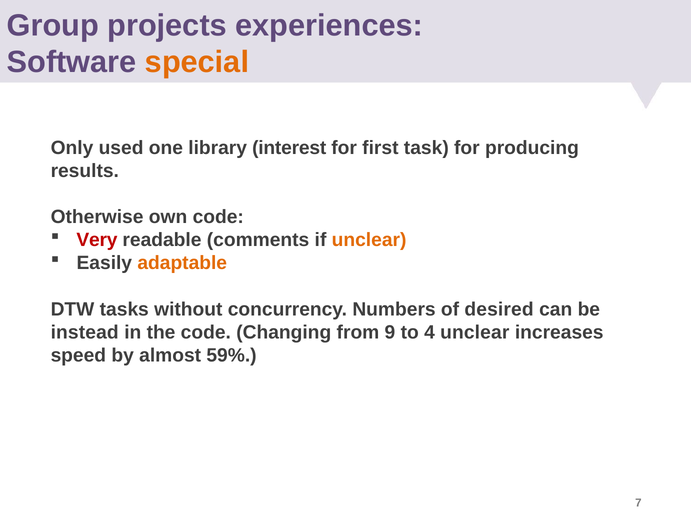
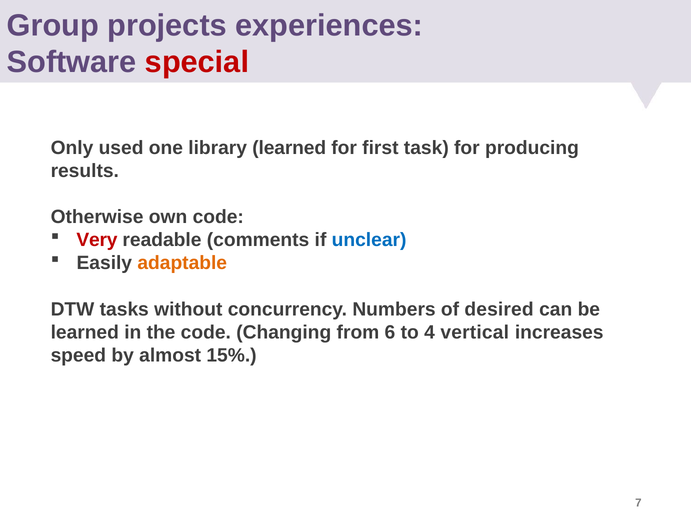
special colour: orange -> red
library interest: interest -> learned
unclear at (369, 240) colour: orange -> blue
instead at (85, 332): instead -> learned
9: 9 -> 6
4 unclear: unclear -> vertical
59%: 59% -> 15%
